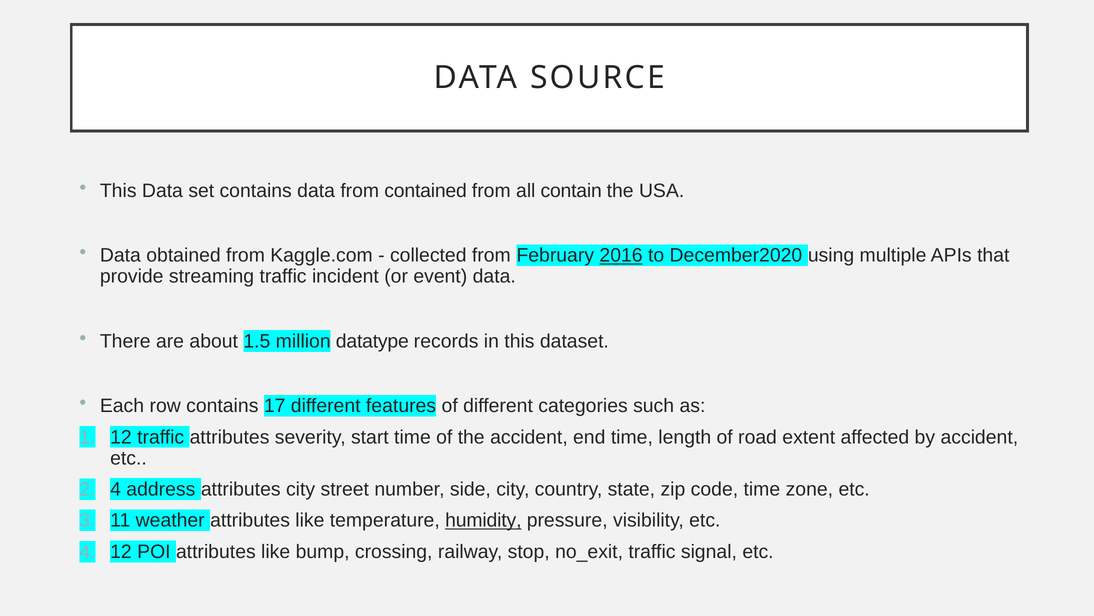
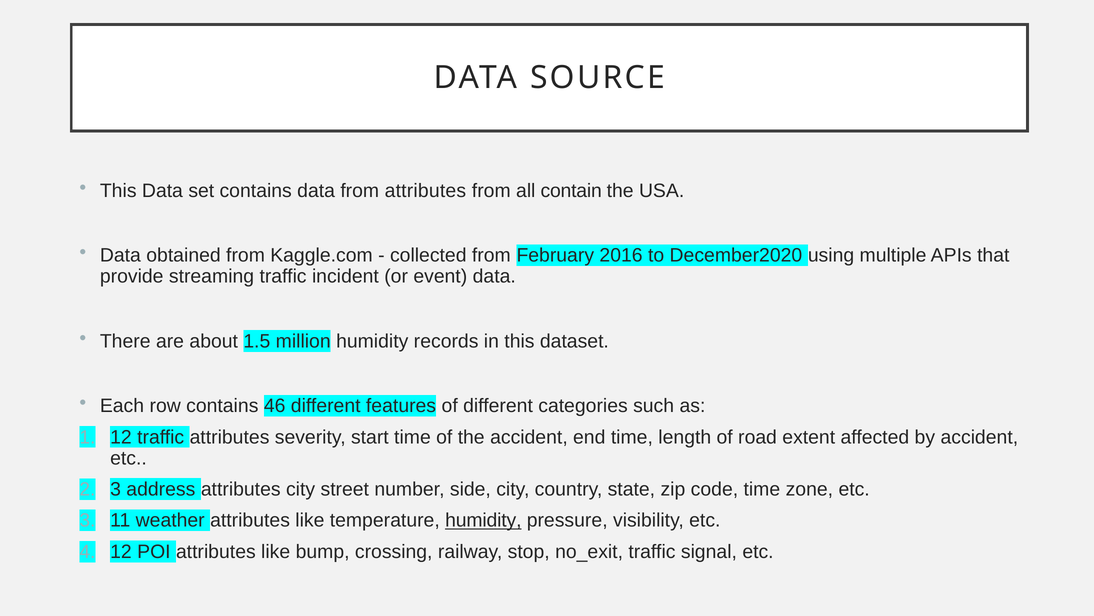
from contained: contained -> attributes
2016 underline: present -> none
million datatype: datatype -> humidity
17: 17 -> 46
4 at (116, 489): 4 -> 3
